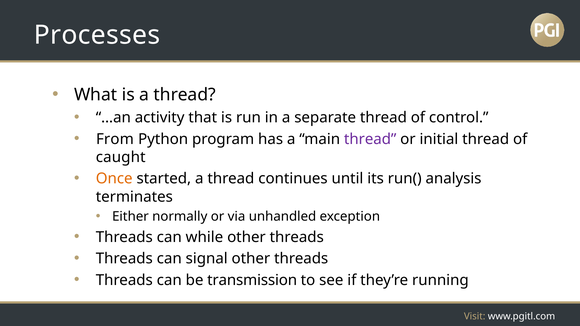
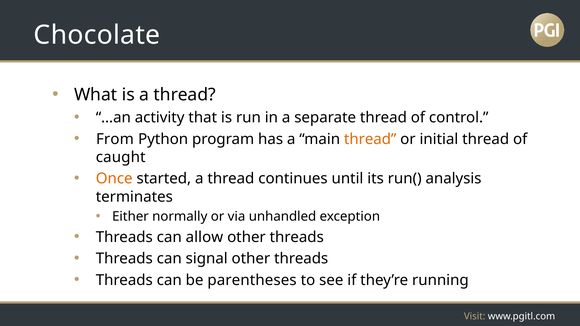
Processes: Processes -> Chocolate
thread at (370, 139) colour: purple -> orange
while: while -> allow
transmission: transmission -> parentheses
